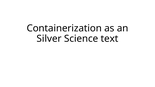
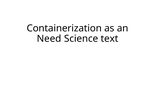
Silver: Silver -> Need
